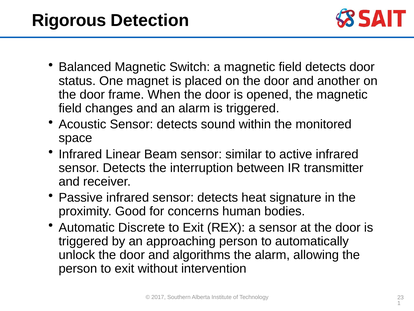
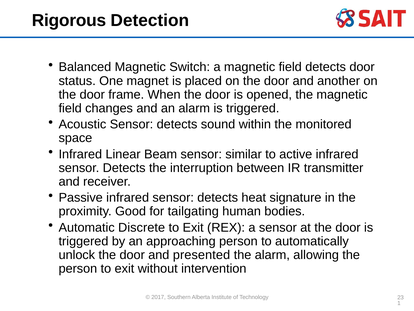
concerns: concerns -> tailgating
algorithms: algorithms -> presented
